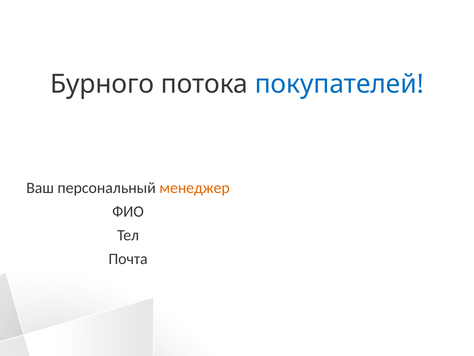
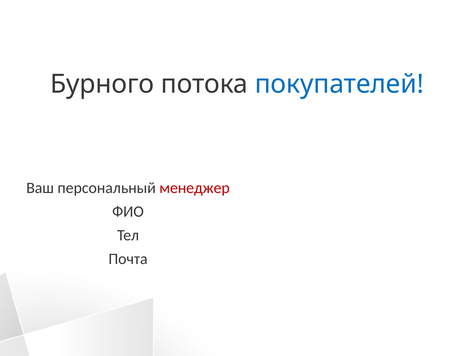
менеджер colour: orange -> red
